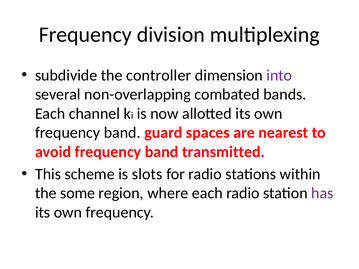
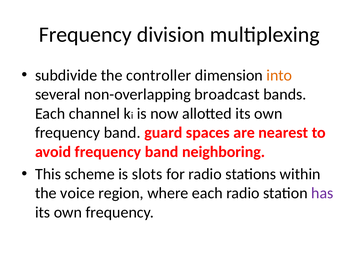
into colour: purple -> orange
combated: combated -> broadcast
transmitted: transmitted -> neighboring
some: some -> voice
